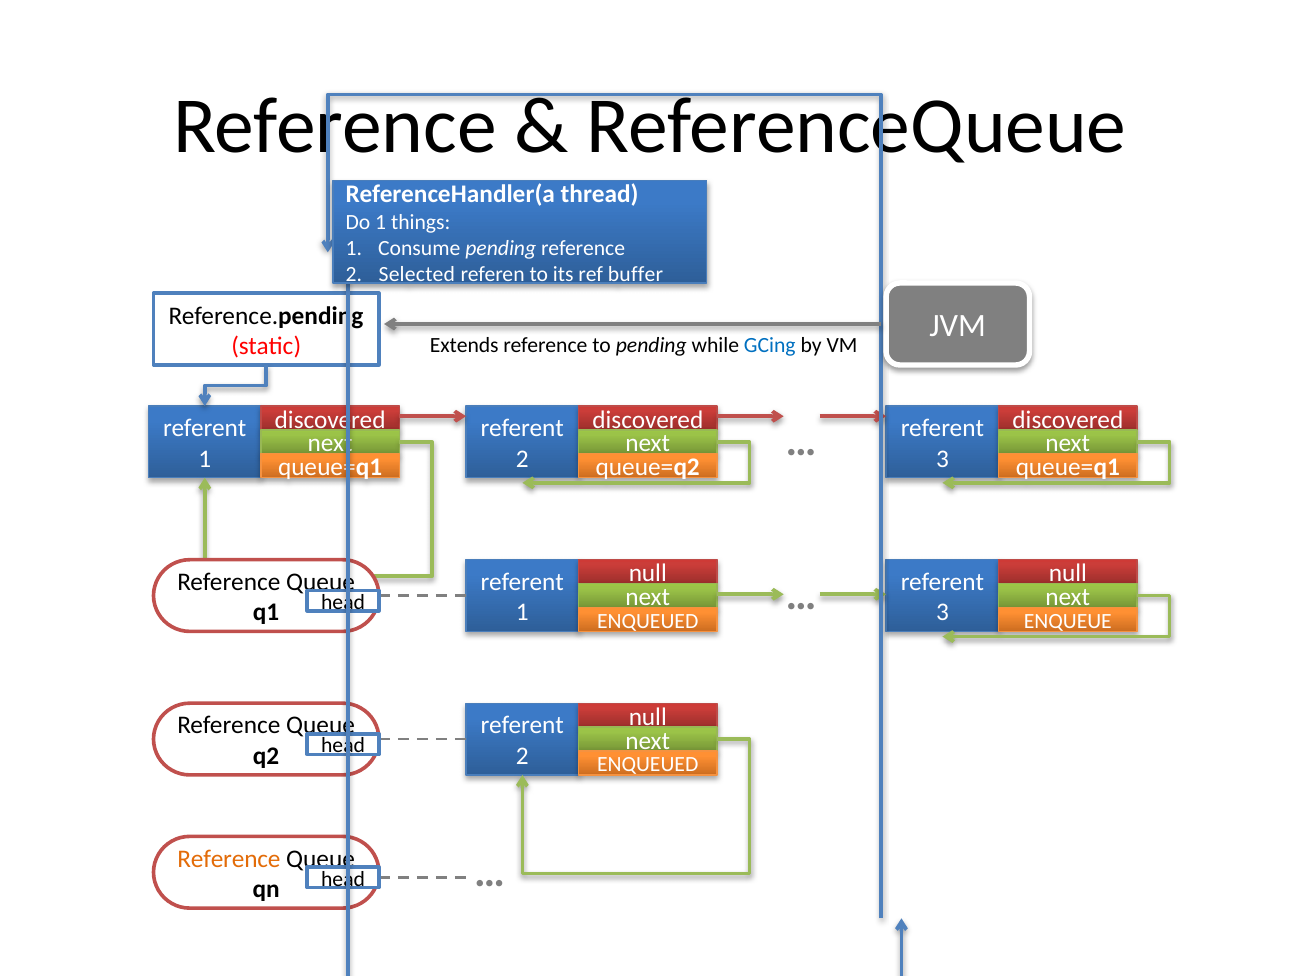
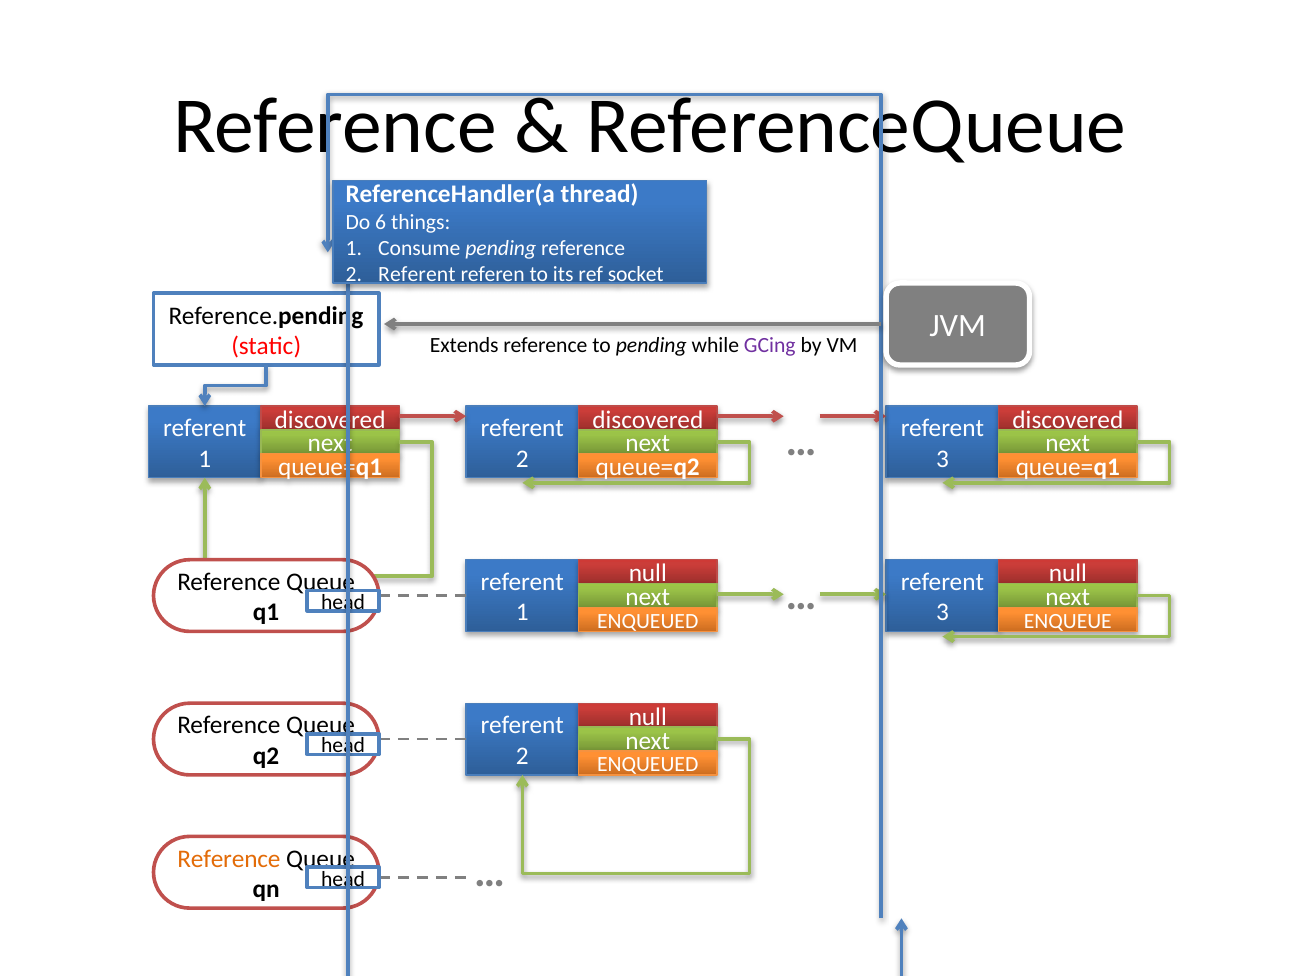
Do 1: 1 -> 6
2 Selected: Selected -> Referent
buffer: buffer -> socket
GCing colour: blue -> purple
